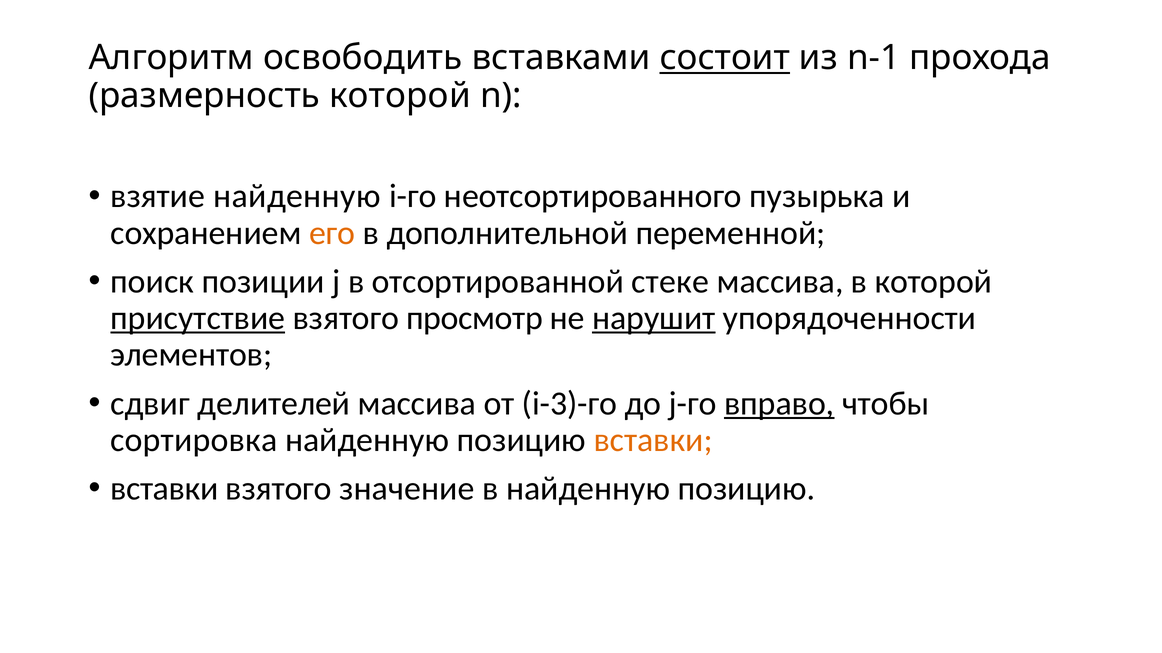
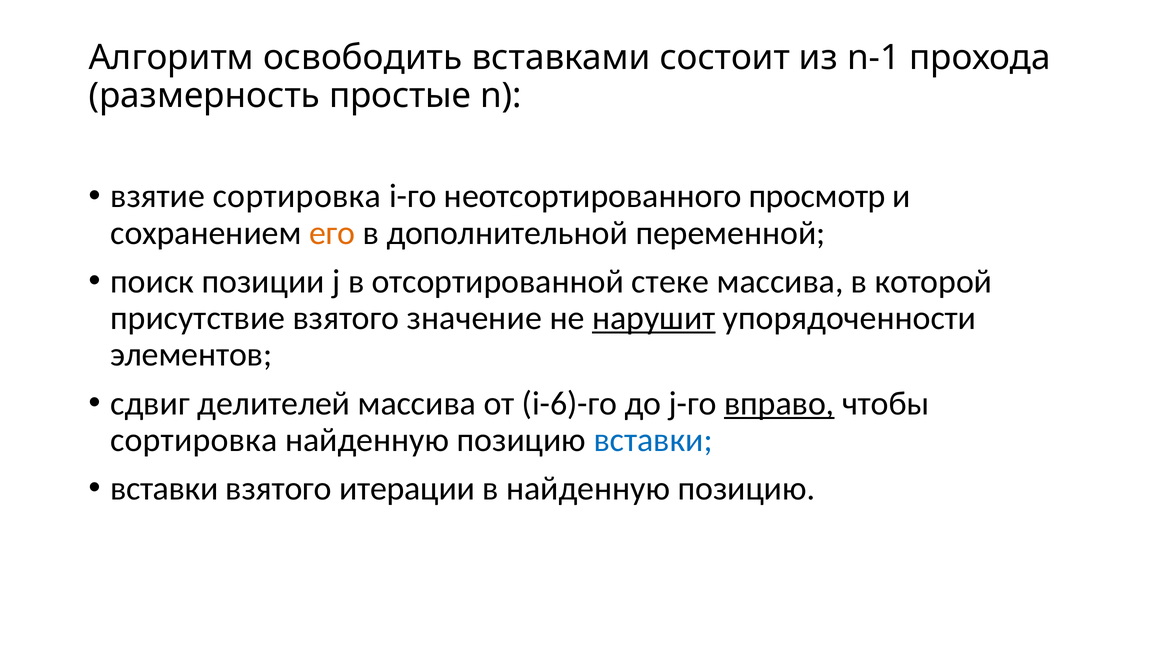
состоит underline: present -> none
размерность которой: которой -> простые
взятие найденную: найденную -> сортировка
пузырька: пузырька -> просмотр
присутствие underline: present -> none
просмотр: просмотр -> значение
i-3)-го: i-3)-го -> i-6)-го
вставки at (653, 440) colour: orange -> blue
значение: значение -> итерации
